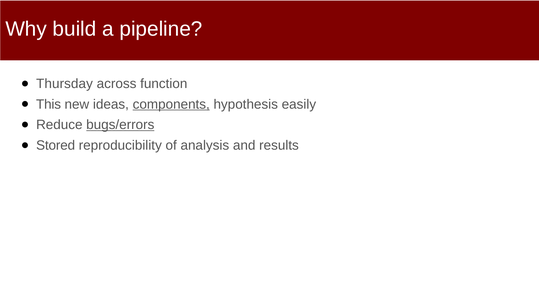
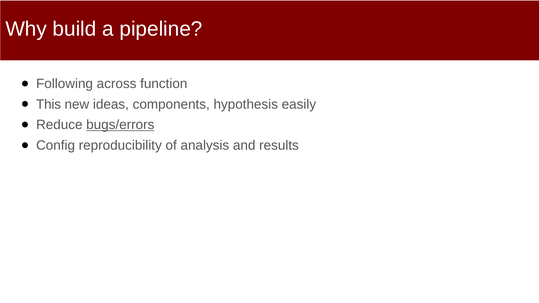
Thursday: Thursday -> Following
components underline: present -> none
Stored: Stored -> Config
